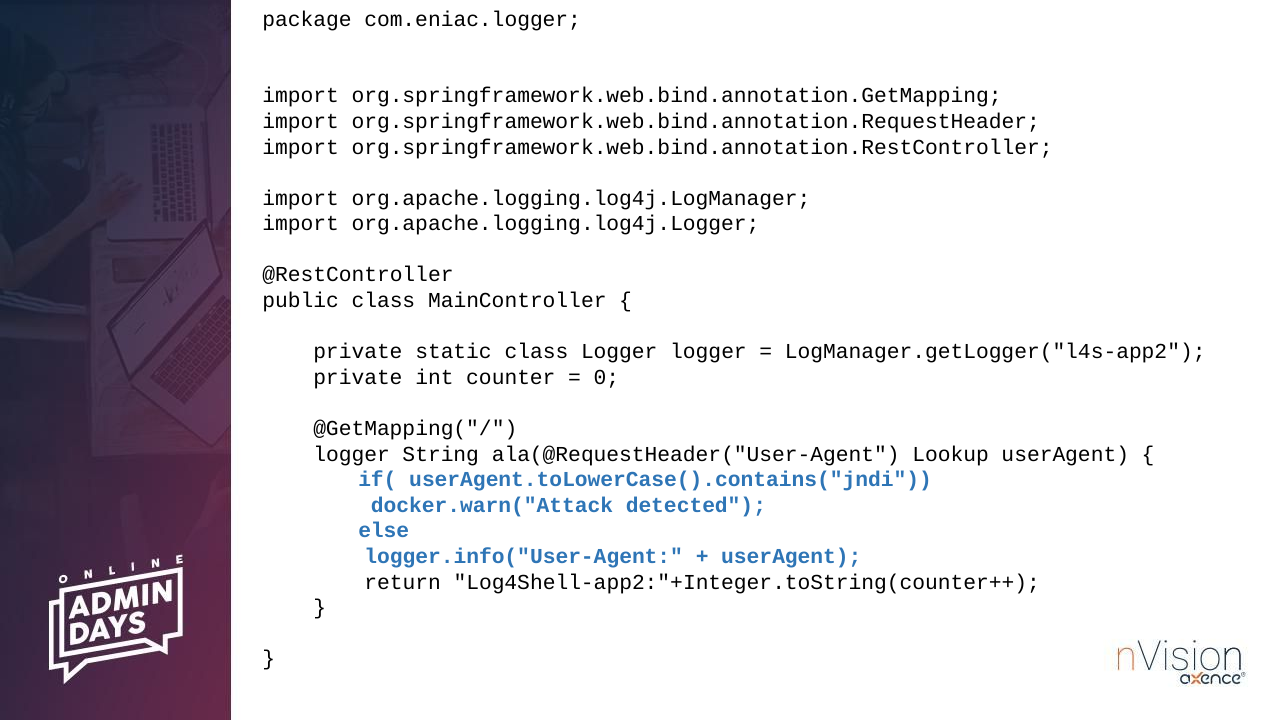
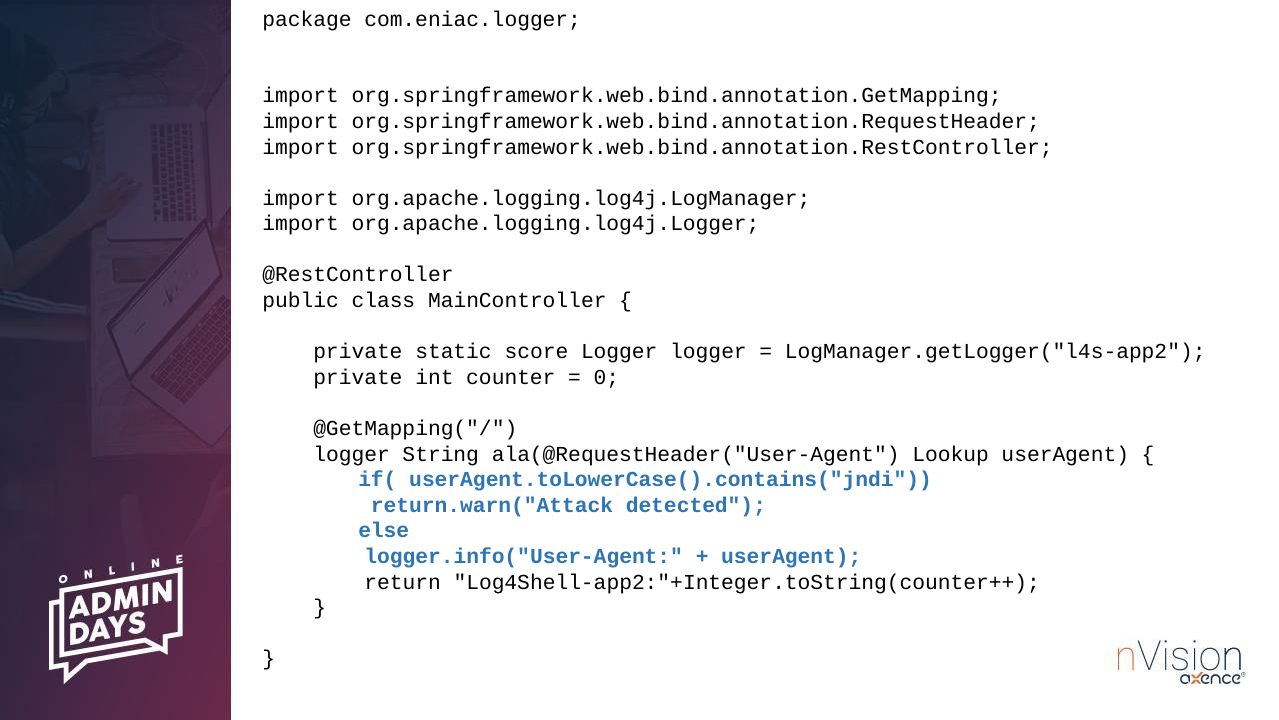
static class: class -> score
docker.warn("Attack: docker.warn("Attack -> return.warn("Attack
